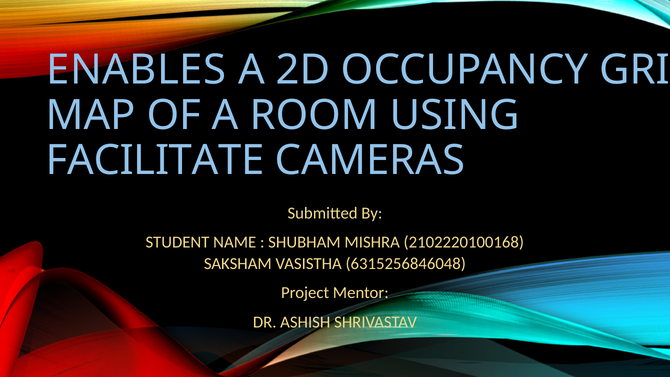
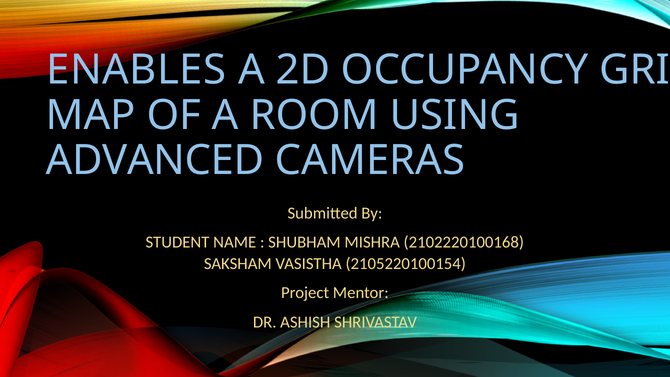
FACILITATE: FACILITATE -> ADVANCED
6315256846048: 6315256846048 -> 2105220100154
